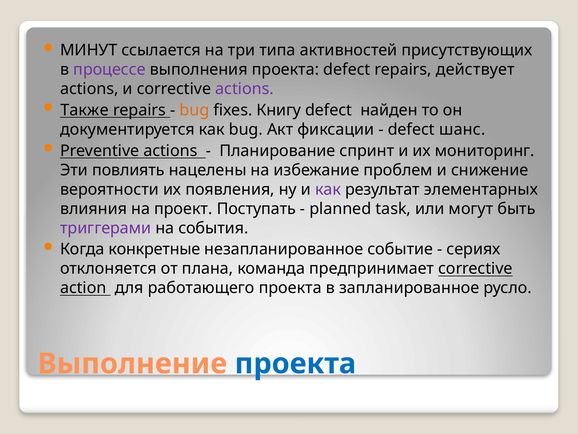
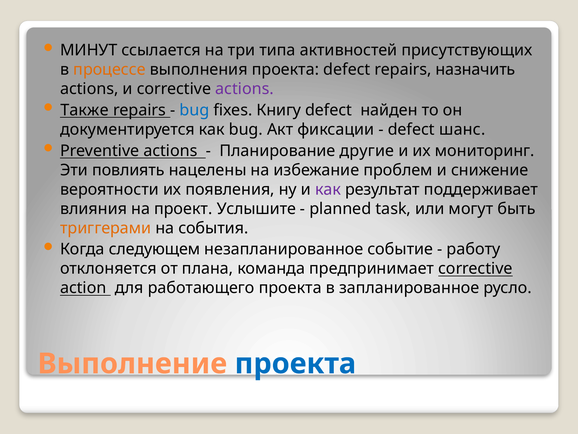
процессе colour: purple -> orange
действует: действует -> назначить
bug at (194, 110) colour: orange -> blue
спринт: спринт -> другие
элементарных: элементарных -> поддерживает
Поступать: Поступать -> Услышите
триггерами colour: purple -> orange
конкретные: конкретные -> следующем
сериях: сериях -> работу
